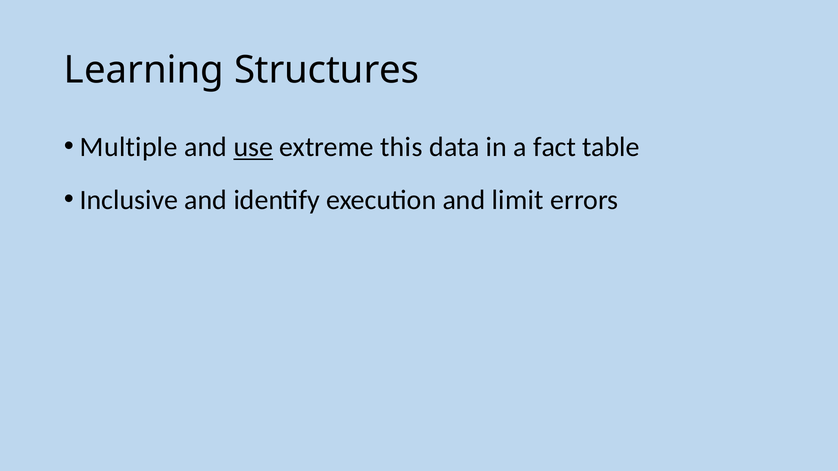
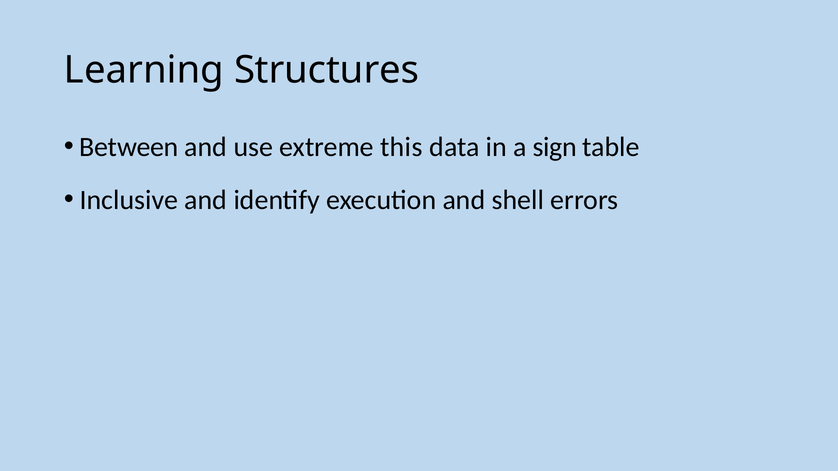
Multiple: Multiple -> Between
use underline: present -> none
fact: fact -> sign
limit: limit -> shell
